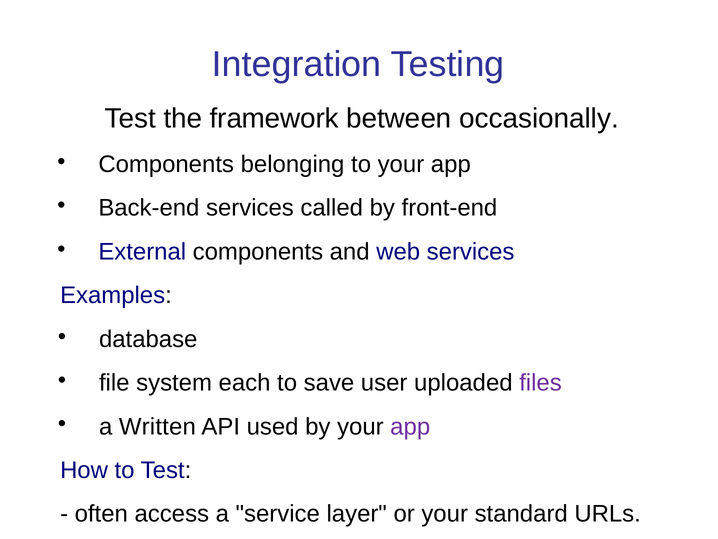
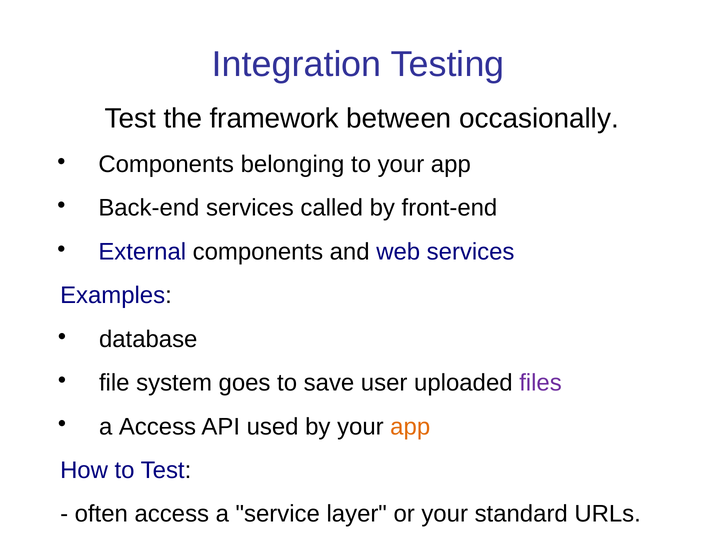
each: each -> goes
a Written: Written -> Access
app at (410, 426) colour: purple -> orange
